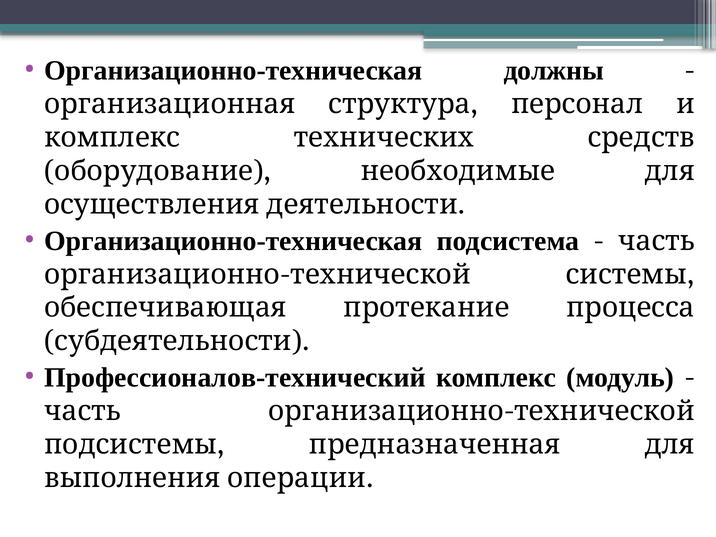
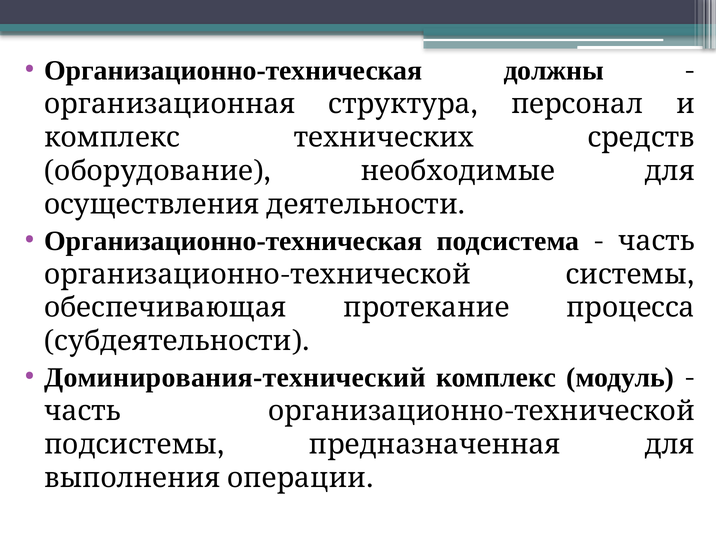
Профессионалов-технический: Профессионалов-технический -> Доминирования-технический
